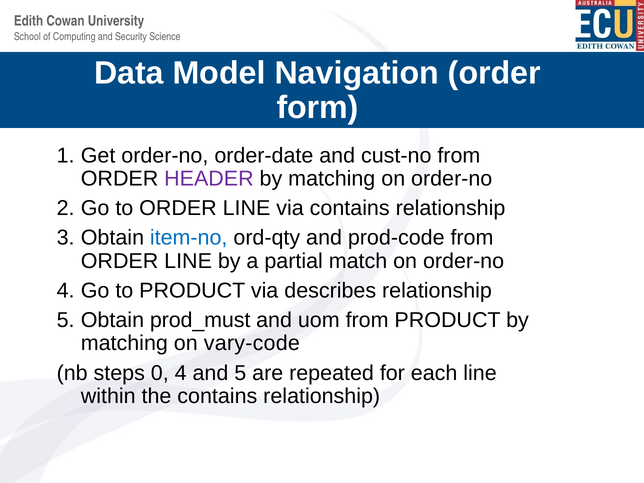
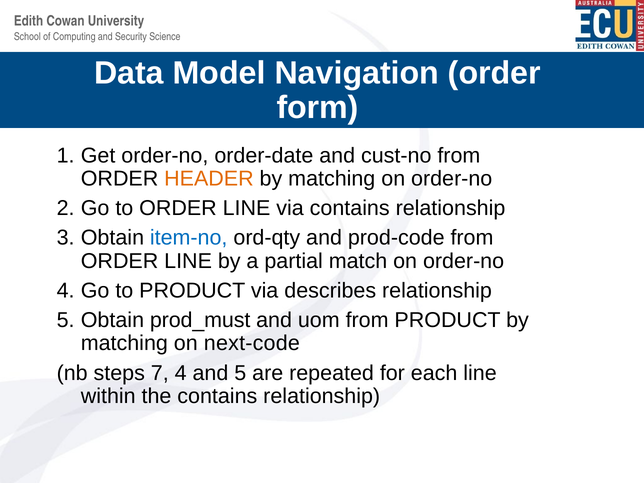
HEADER colour: purple -> orange
vary-code: vary-code -> next-code
0: 0 -> 7
